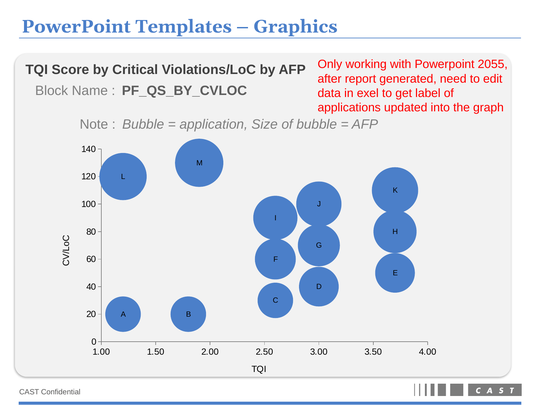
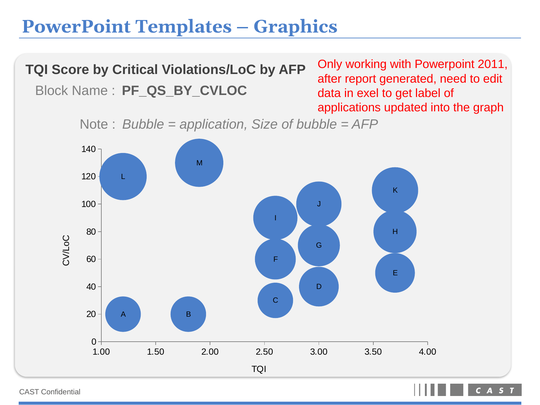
2055: 2055 -> 2011
